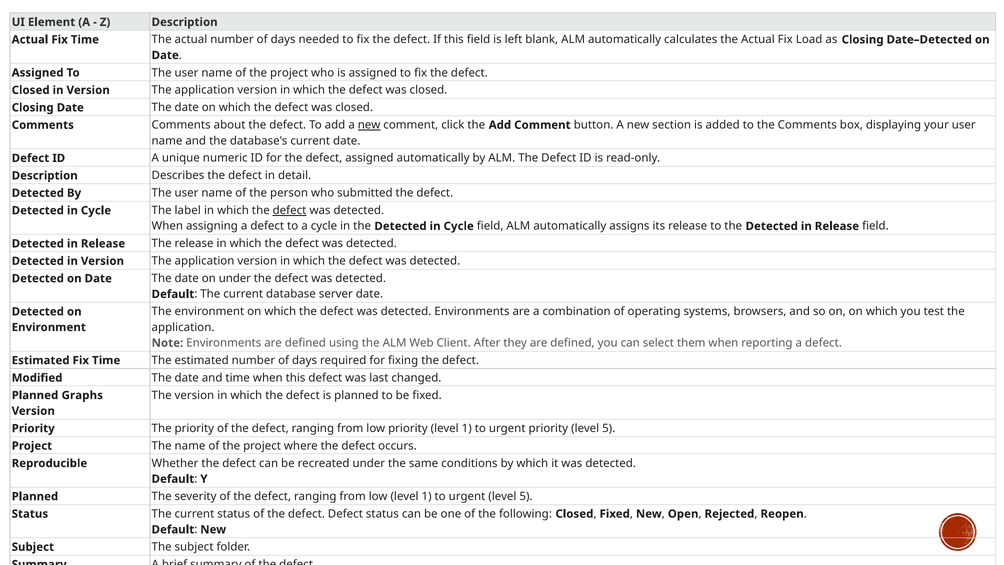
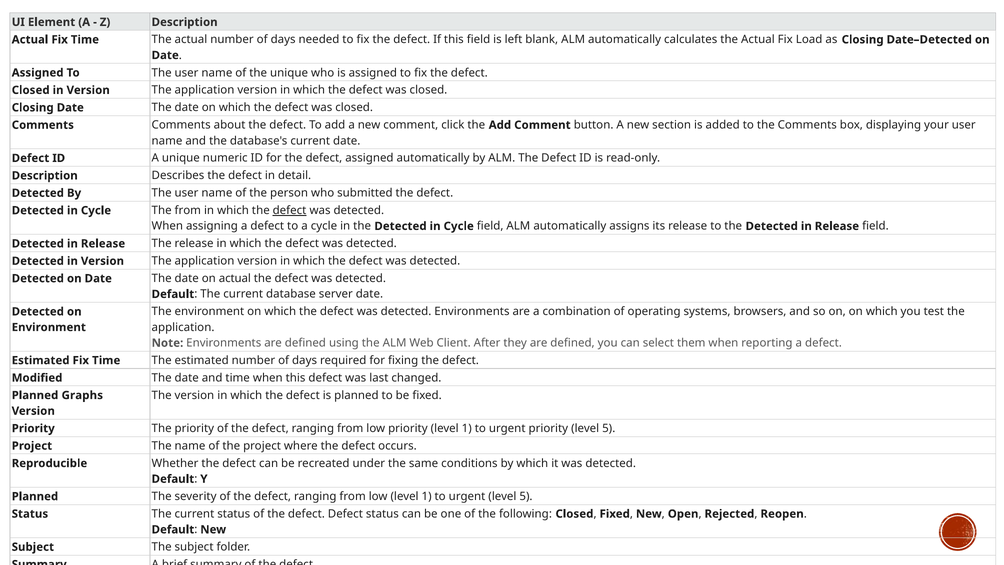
project at (289, 73): project -> unique
new at (369, 125) underline: present -> none
The label: label -> from
on under: under -> actual
